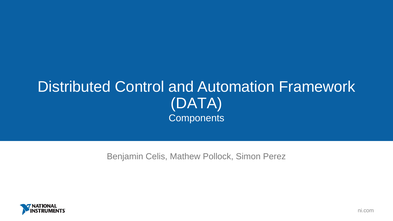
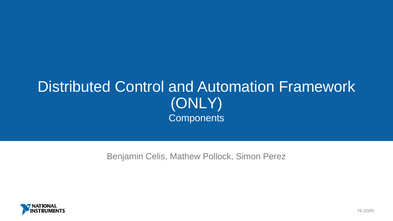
DATA: DATA -> ONLY
